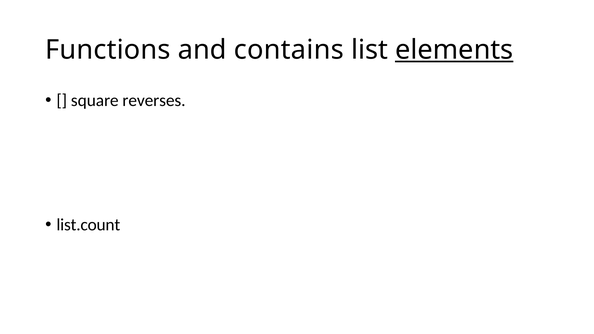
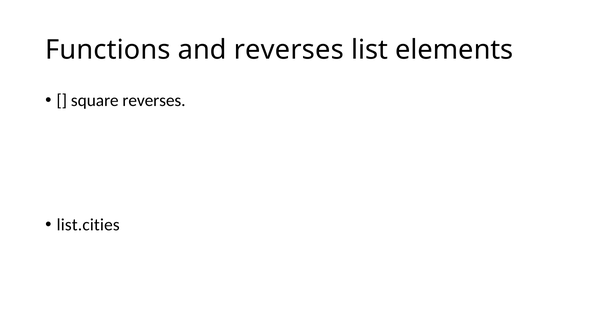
and contains: contains -> reverses
elements underline: present -> none
list.count: list.count -> list.cities
